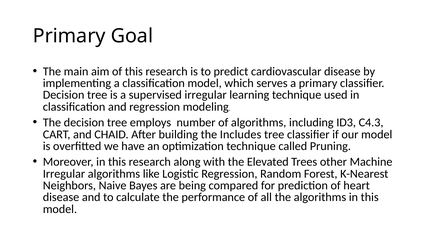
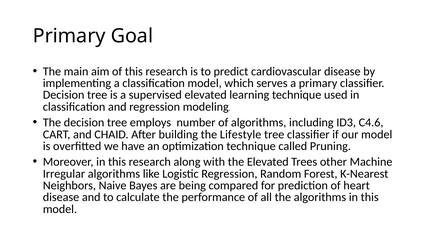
supervised irregular: irregular -> elevated
C4.3: C4.3 -> C4.6
Includes: Includes -> Lifestyle
